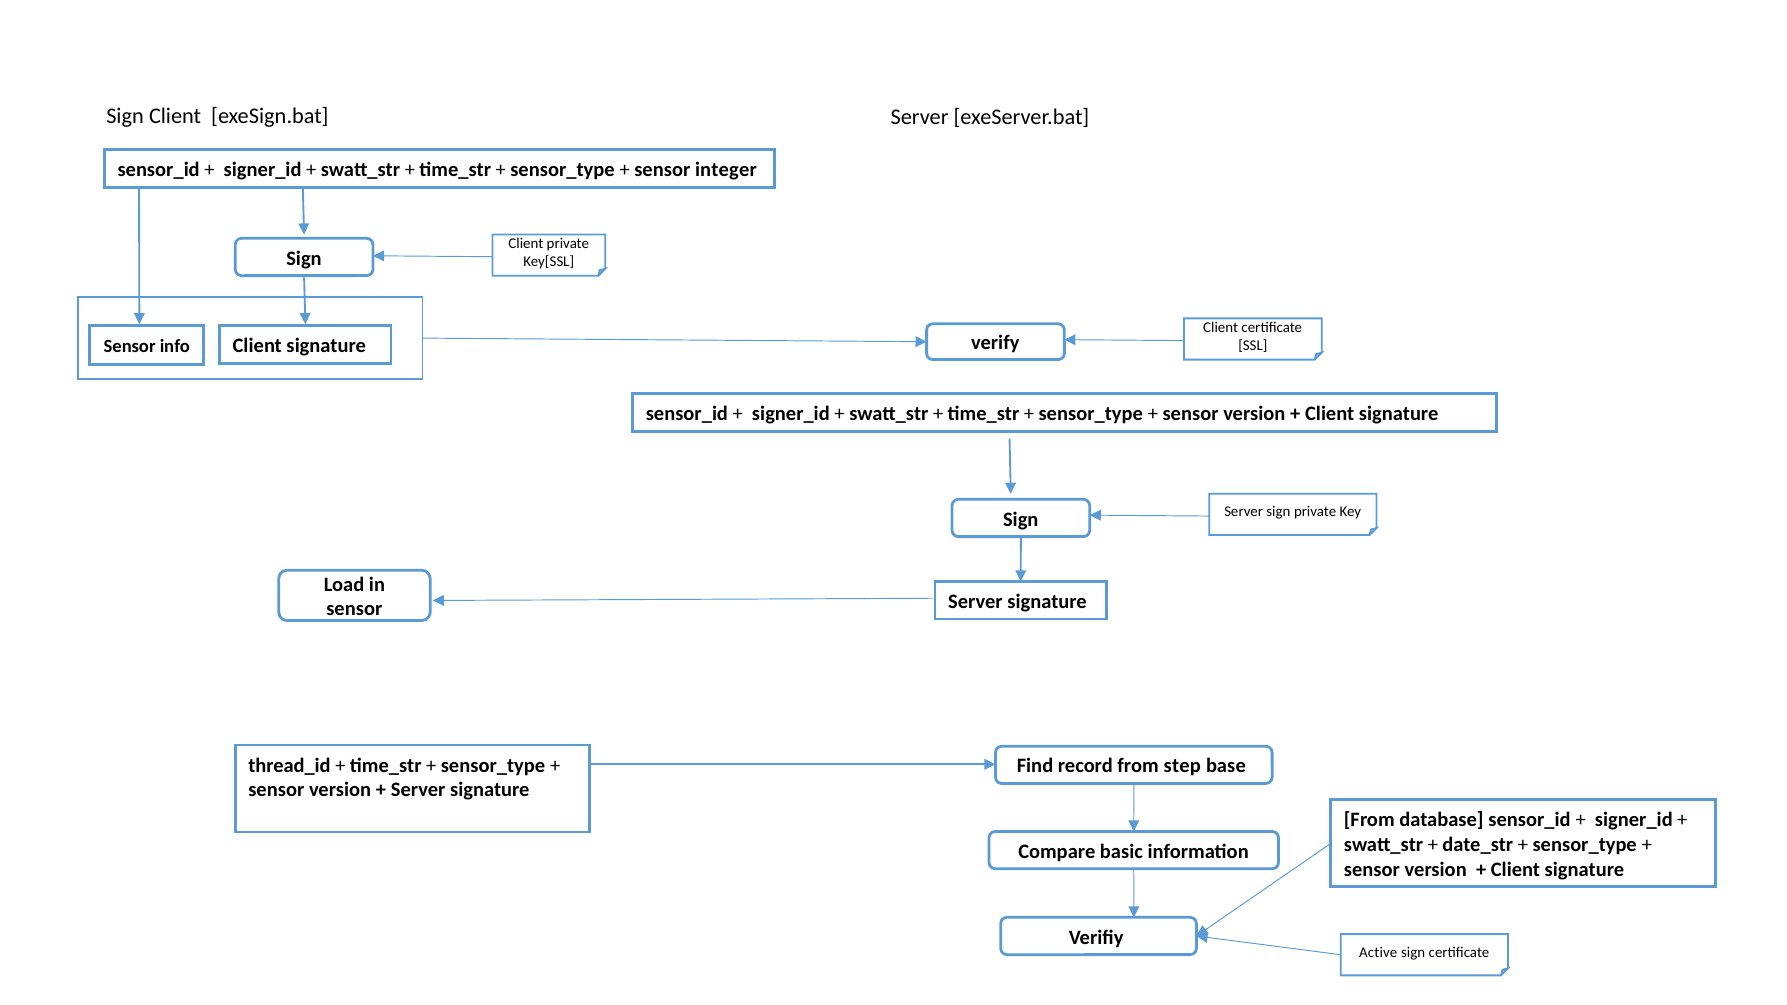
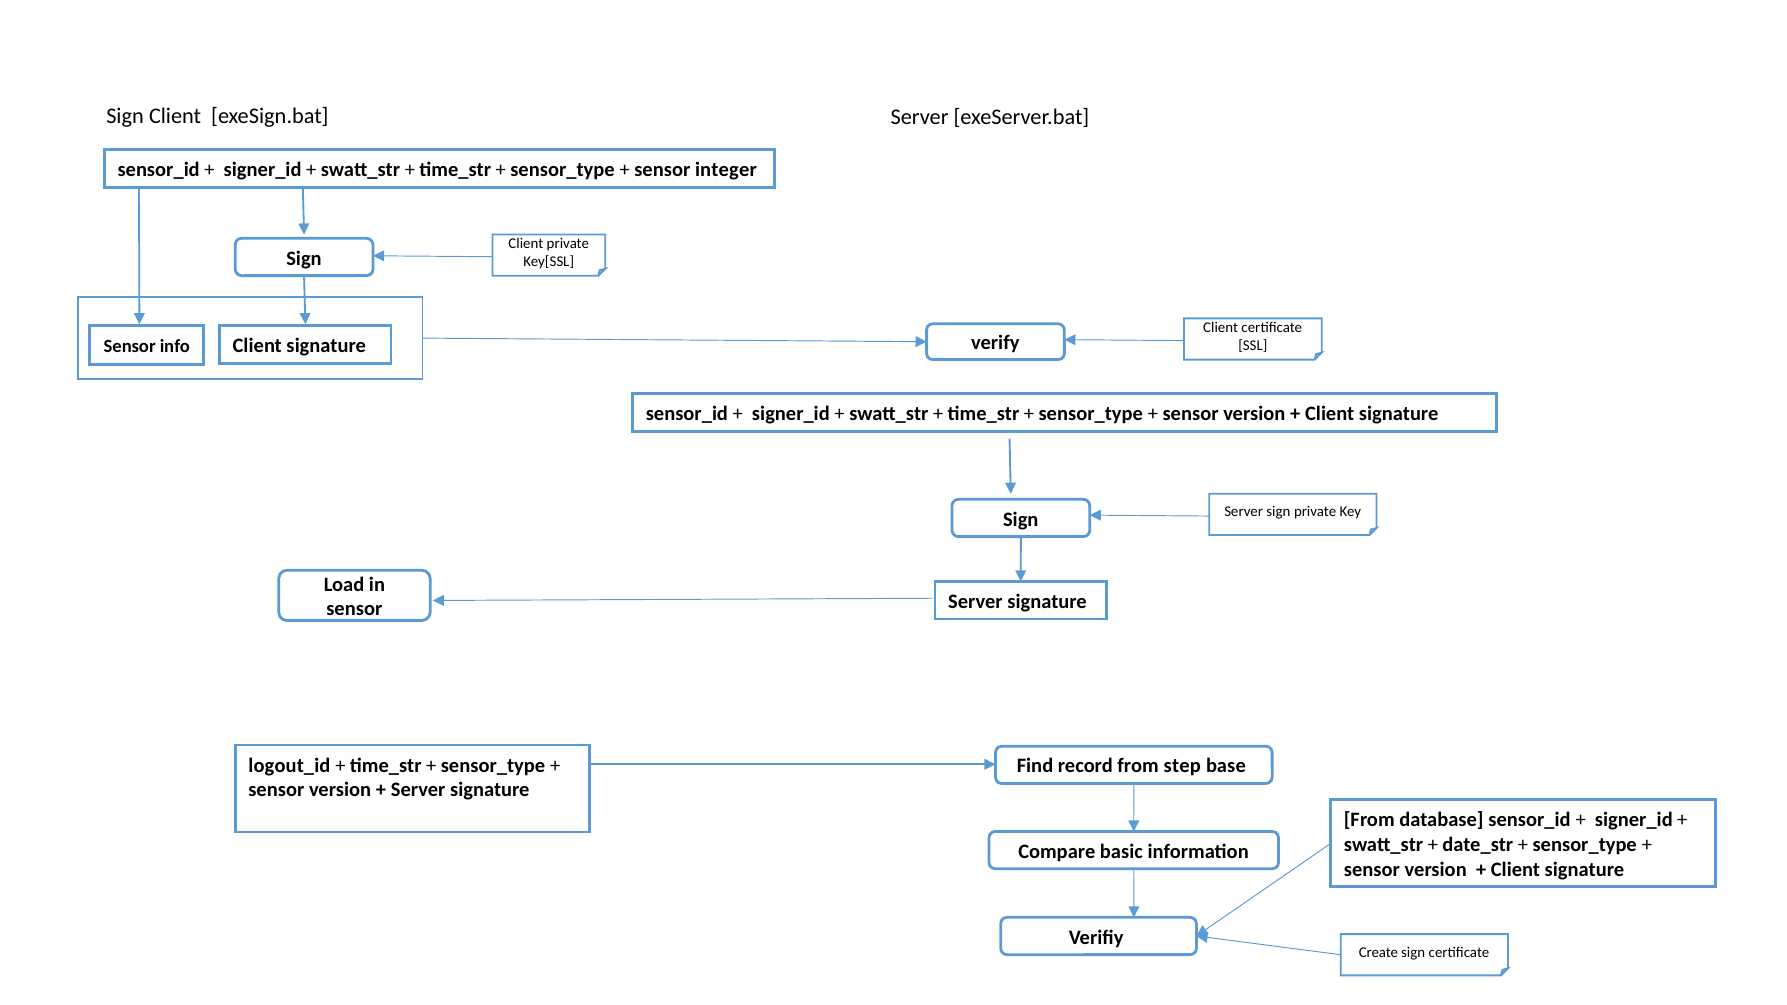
thread_id: thread_id -> logout_id
Active: Active -> Create
